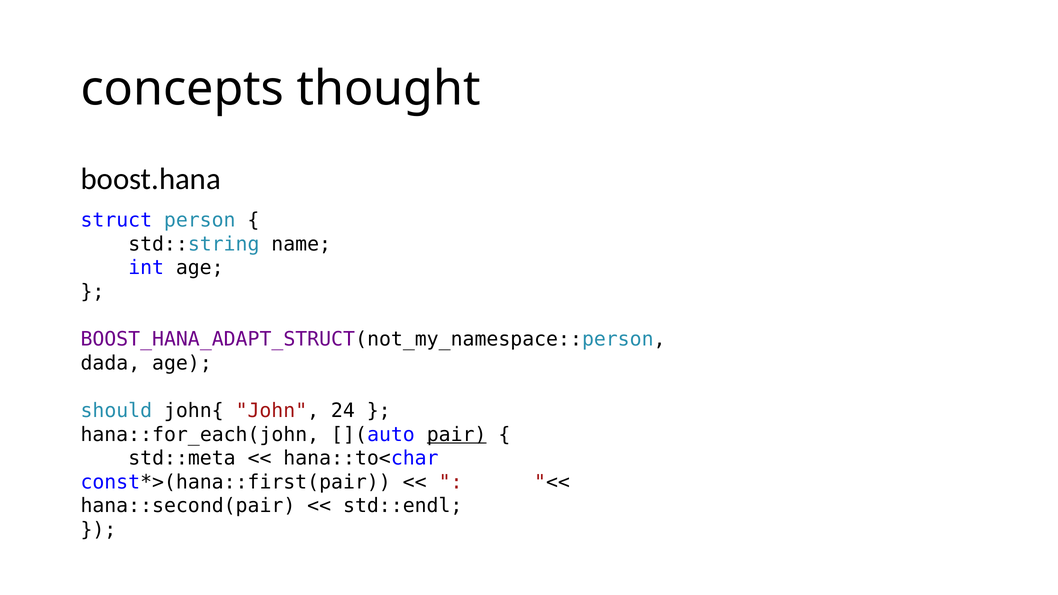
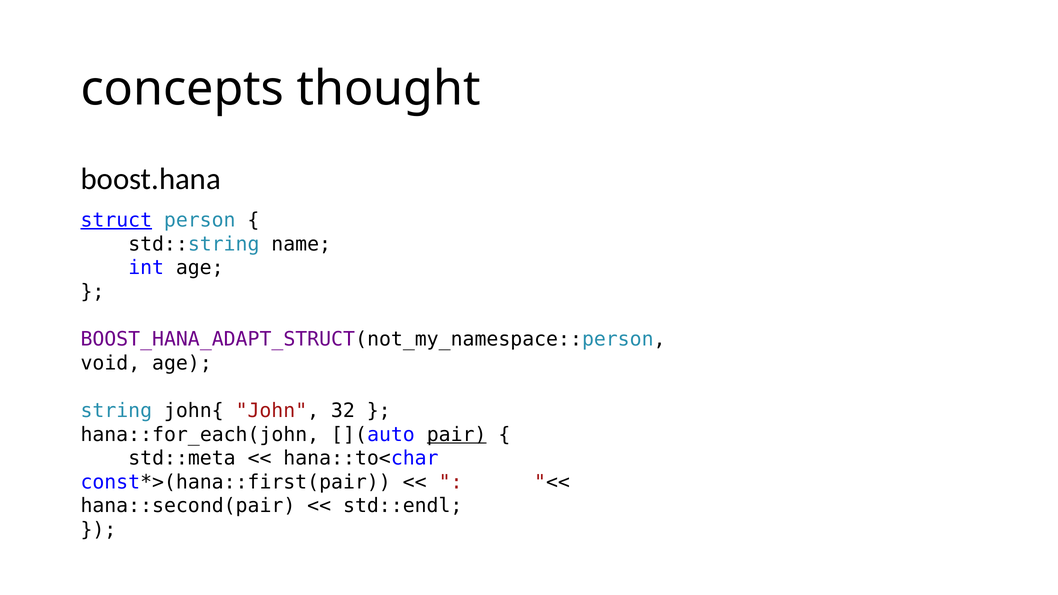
struct underline: none -> present
dada: dada -> void
should: should -> string
24: 24 -> 32
